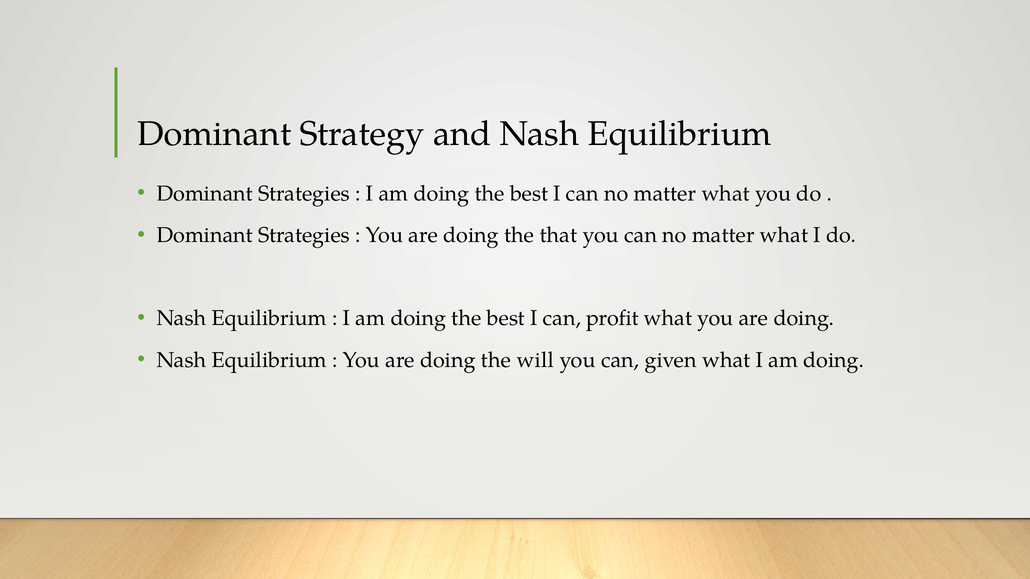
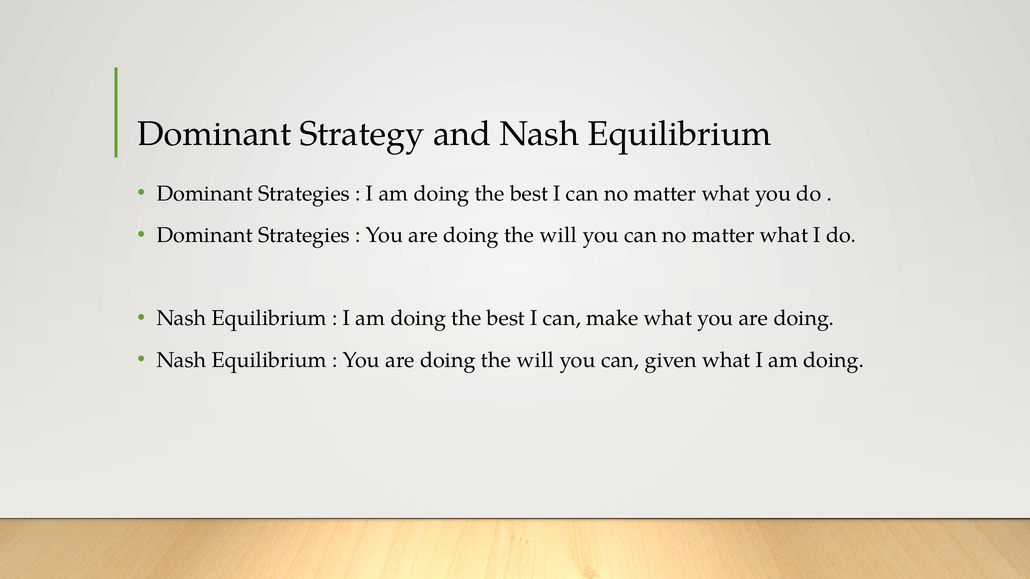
that at (558, 235): that -> will
profit: profit -> make
